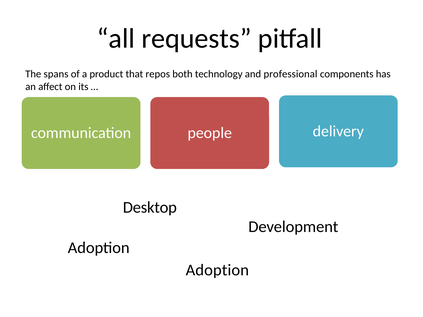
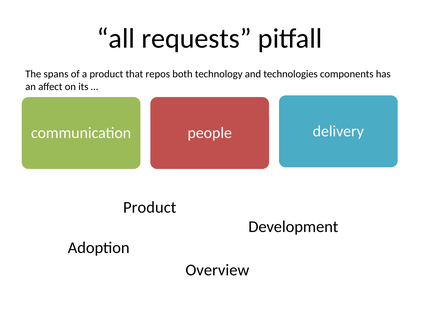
professional: professional -> technologies
Desktop at (150, 208): Desktop -> Product
Adoption at (217, 270): Adoption -> Overview
